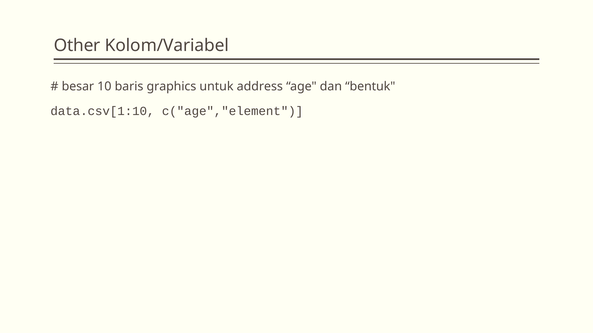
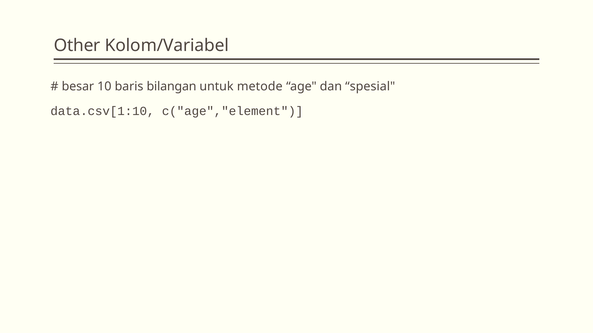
graphics: graphics -> bilangan
address: address -> metode
bentuk: bentuk -> spesial
